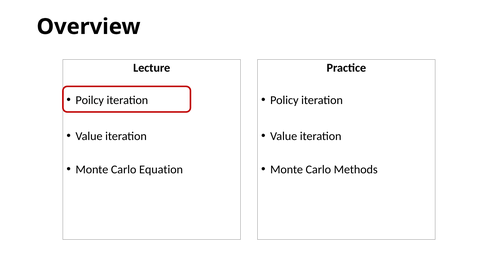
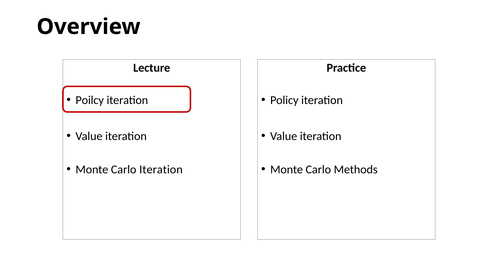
Carlo Equation: Equation -> Iteration
